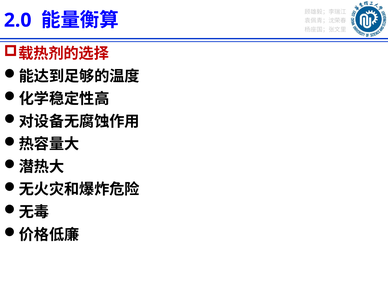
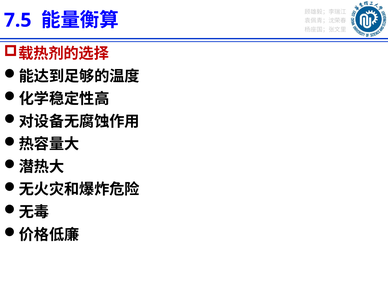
2.0: 2.0 -> 7.5
